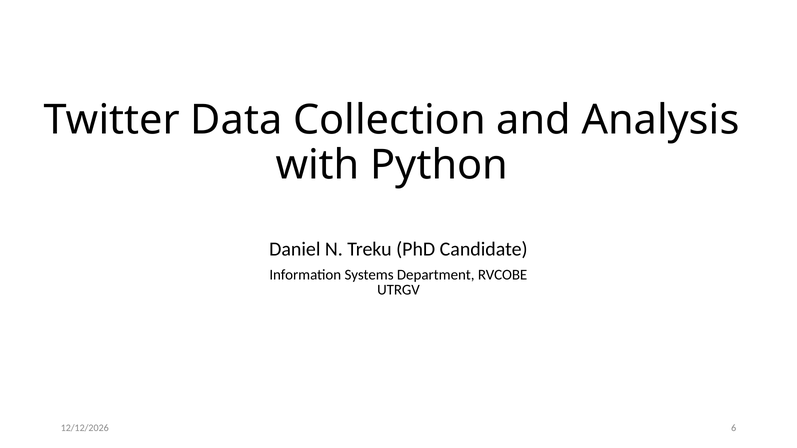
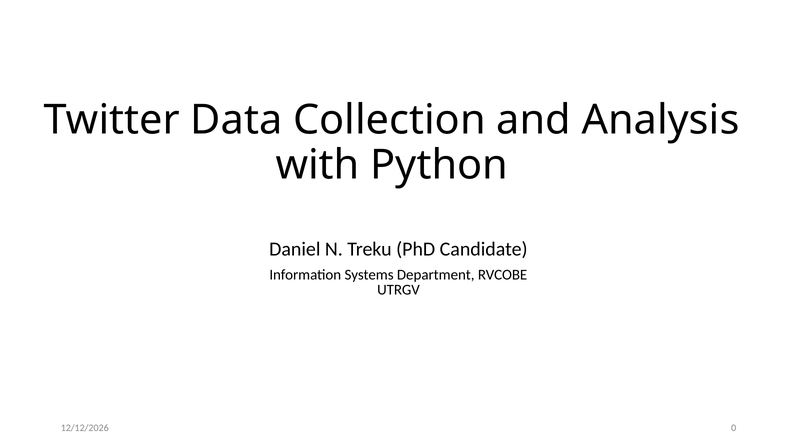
6: 6 -> 0
